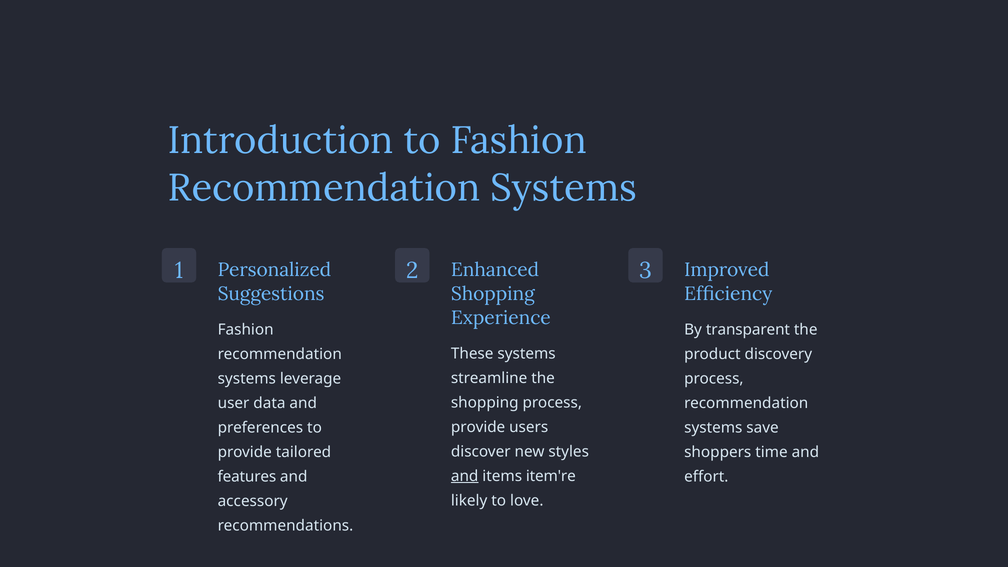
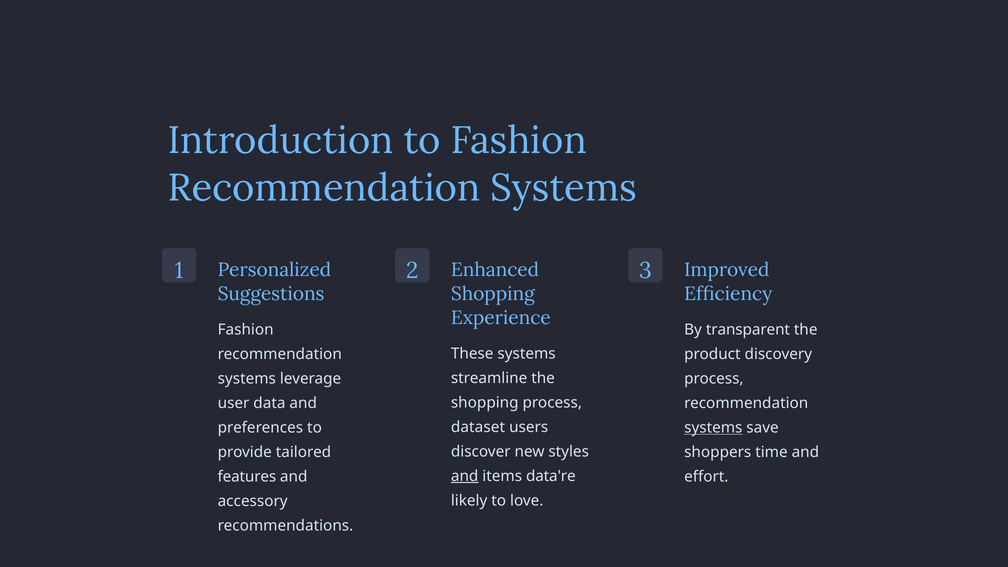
provide at (478, 427): provide -> dataset
systems at (713, 428) underline: none -> present
item're: item're -> data're
